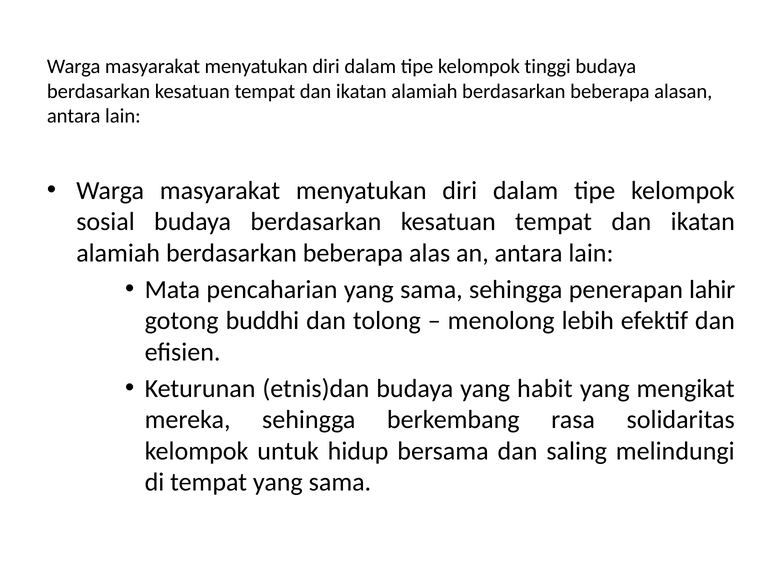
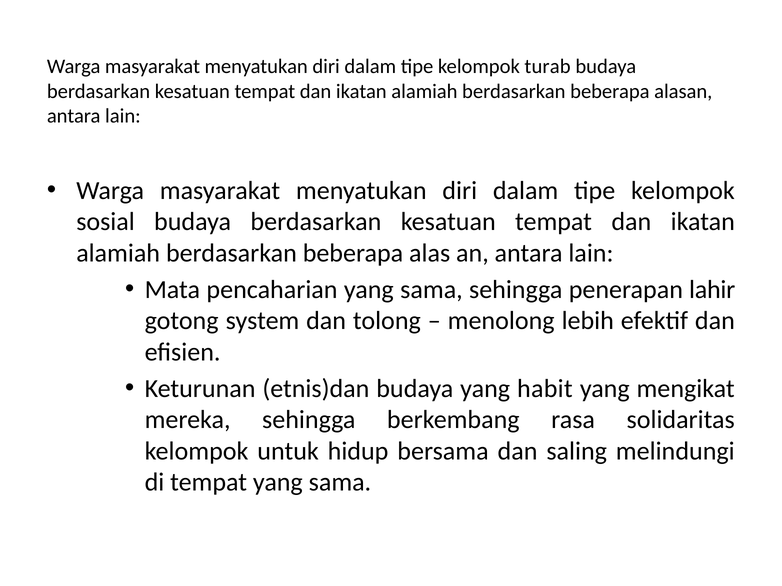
tinggi: tinggi -> turab
buddhi: buddhi -> system
